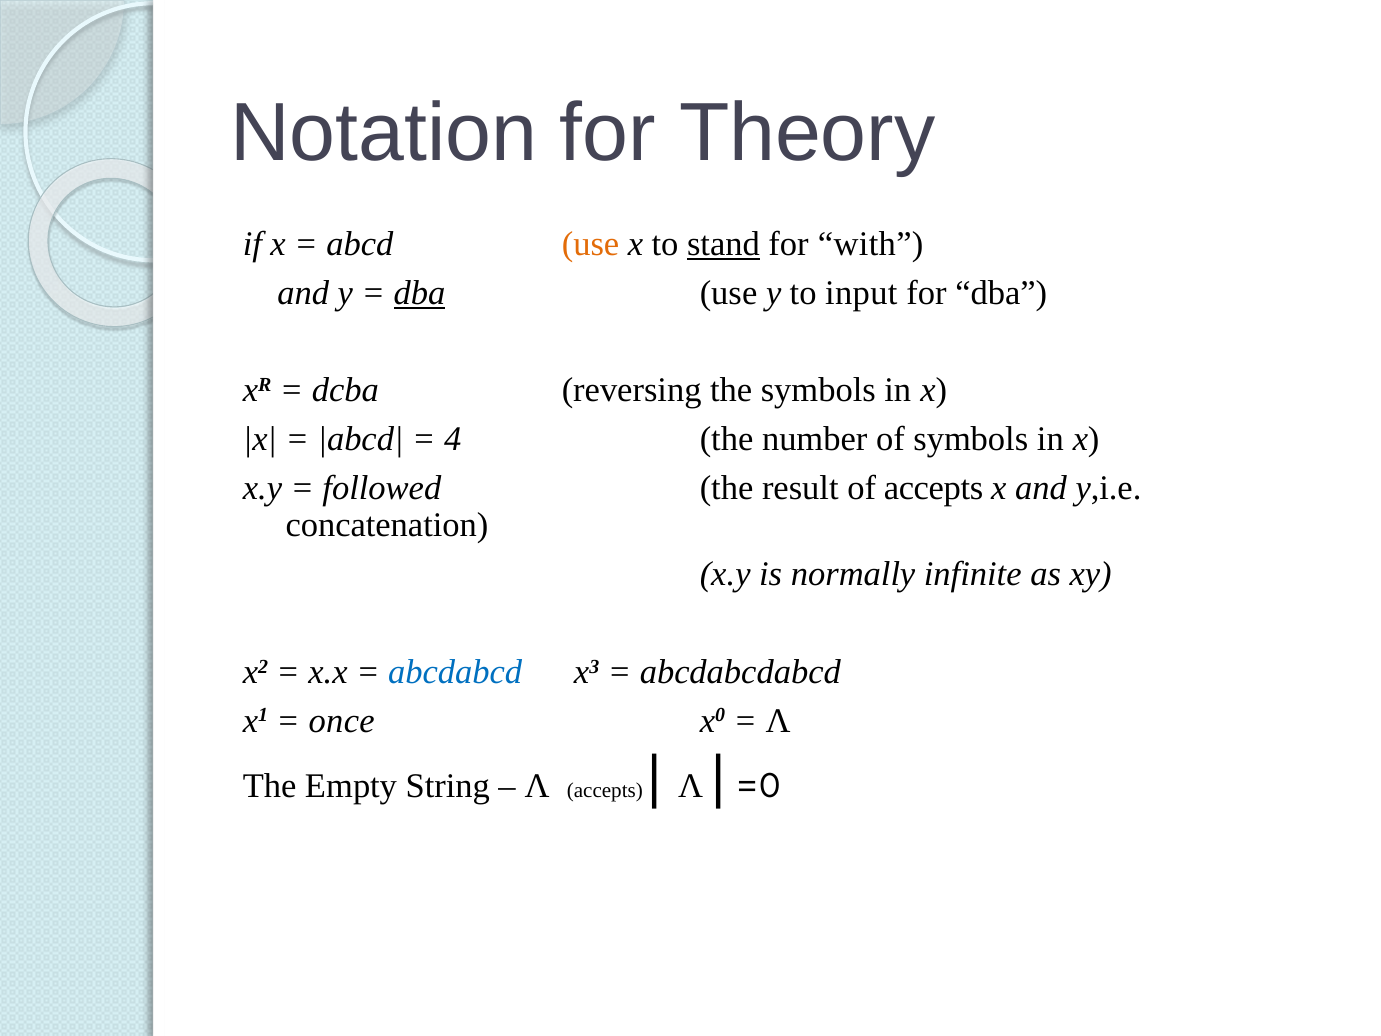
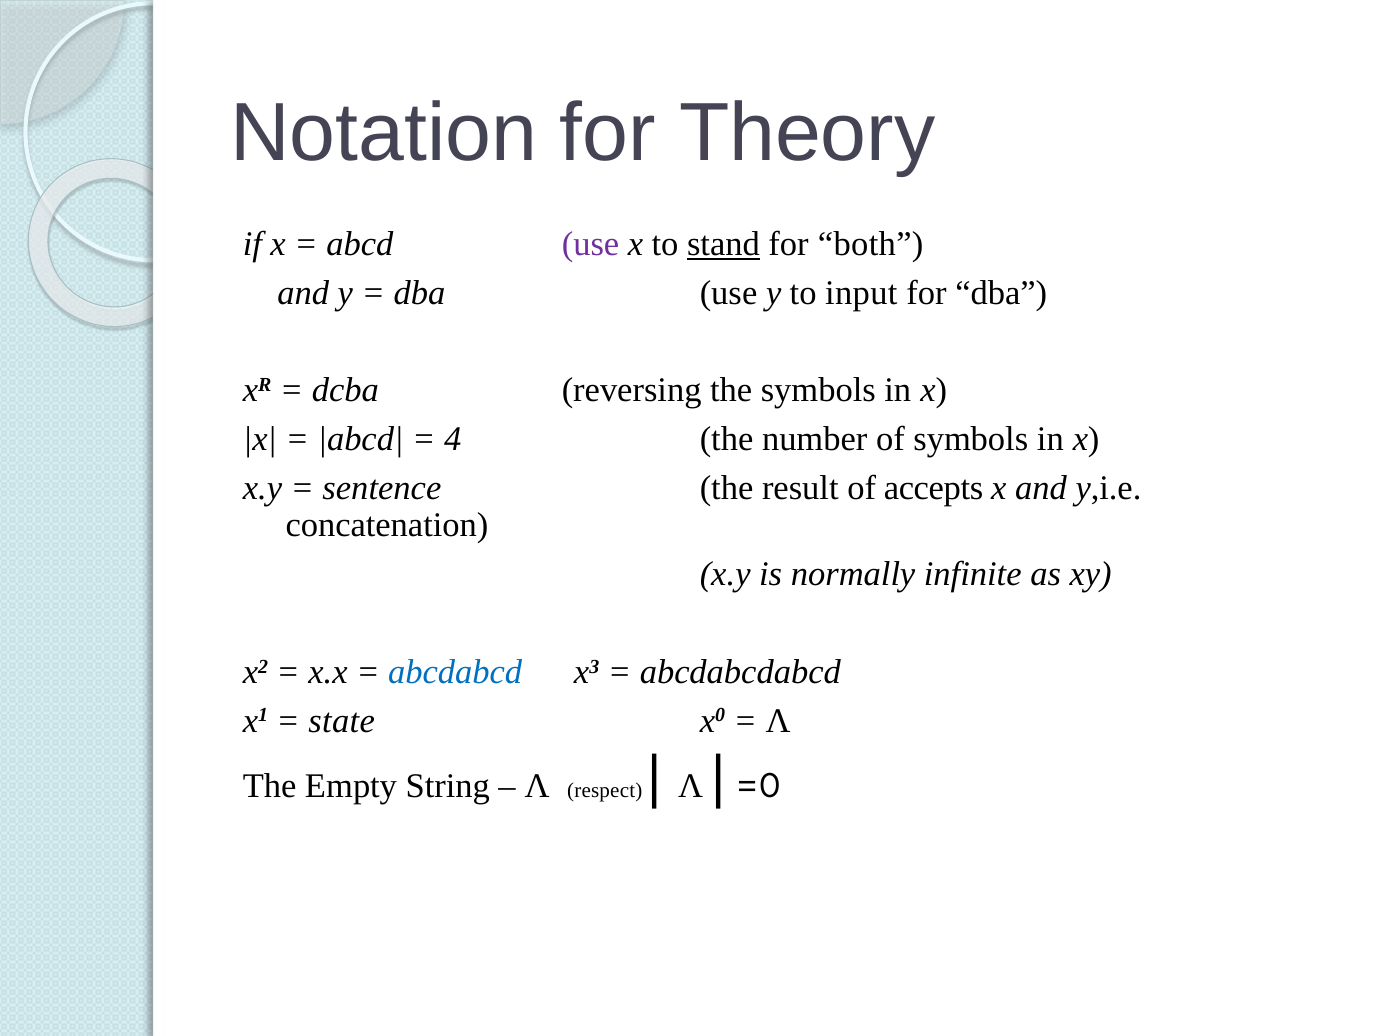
use at (591, 244) colour: orange -> purple
with: with -> both
dba at (419, 293) underline: present -> none
followed: followed -> sentence
once: once -> state
Λ accepts: accepts -> respect
